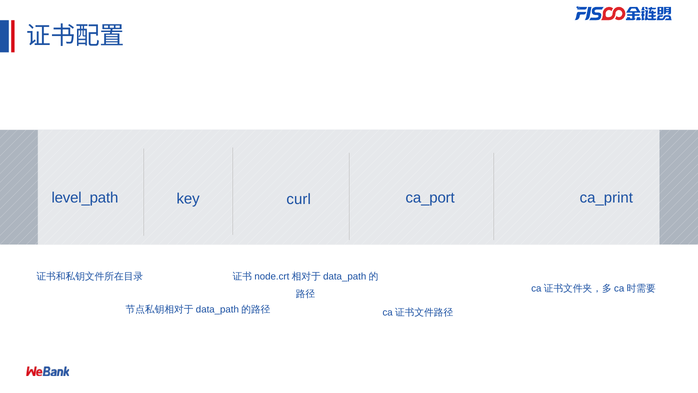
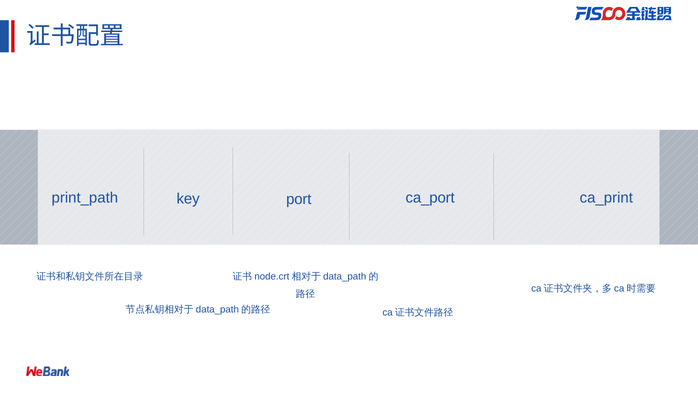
level_path: level_path -> print_path
curl: curl -> port
